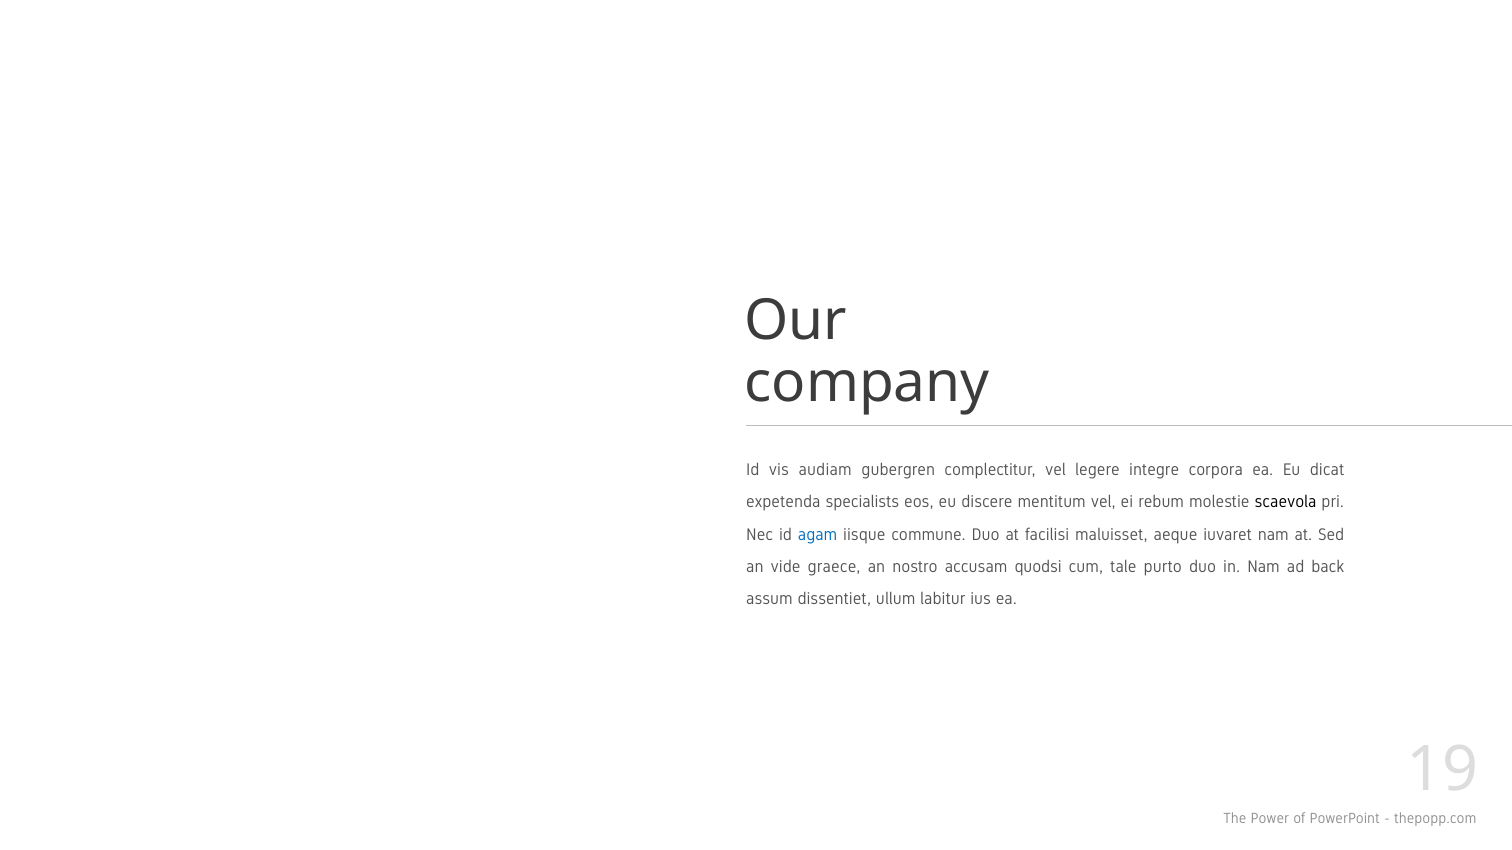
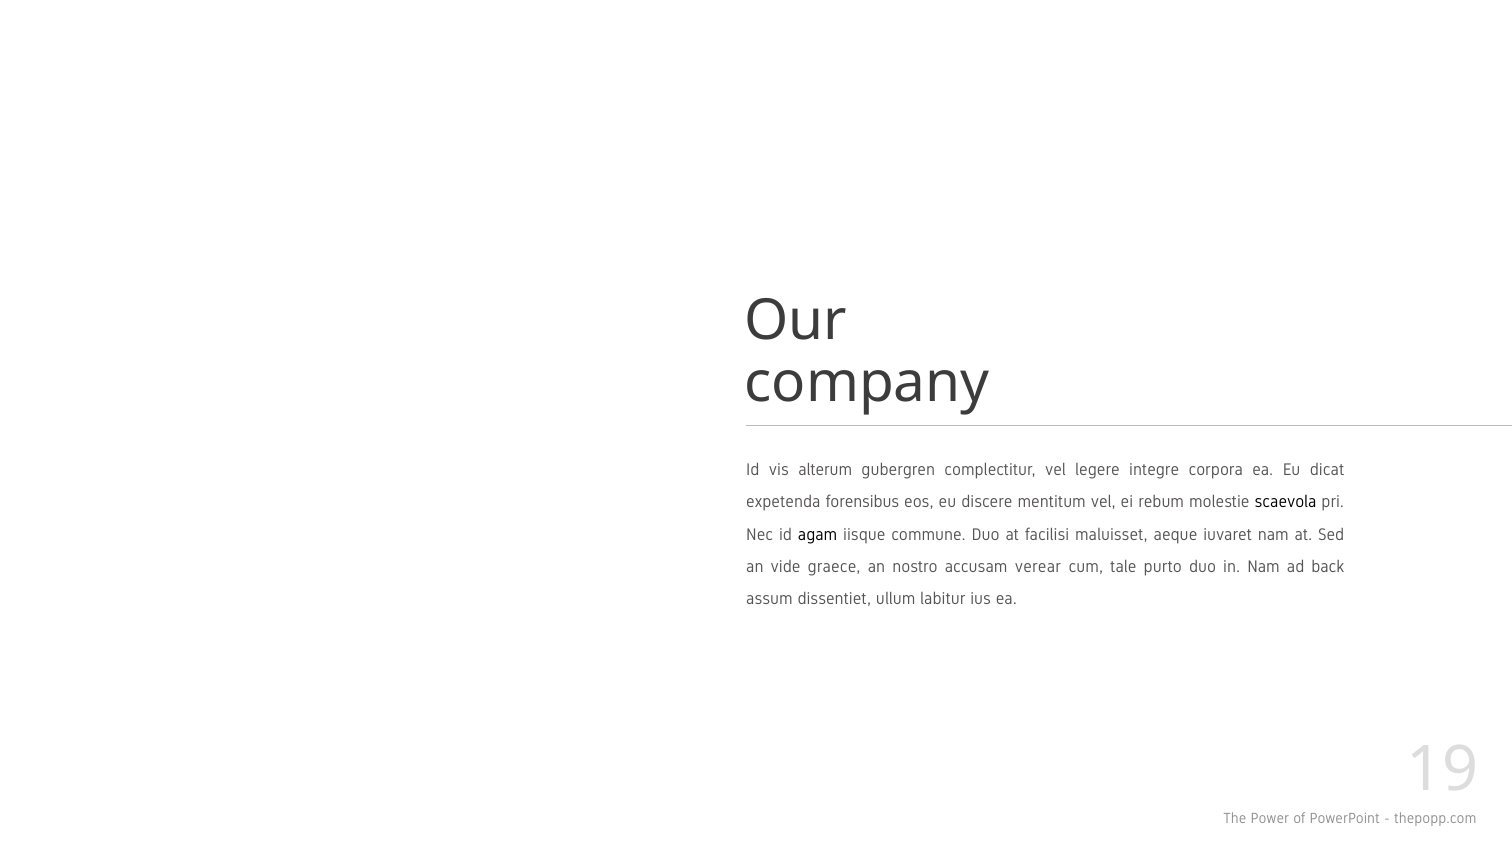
audiam: audiam -> alterum
specialists: specialists -> forensibus
agam colour: blue -> black
quodsi: quodsi -> verear
